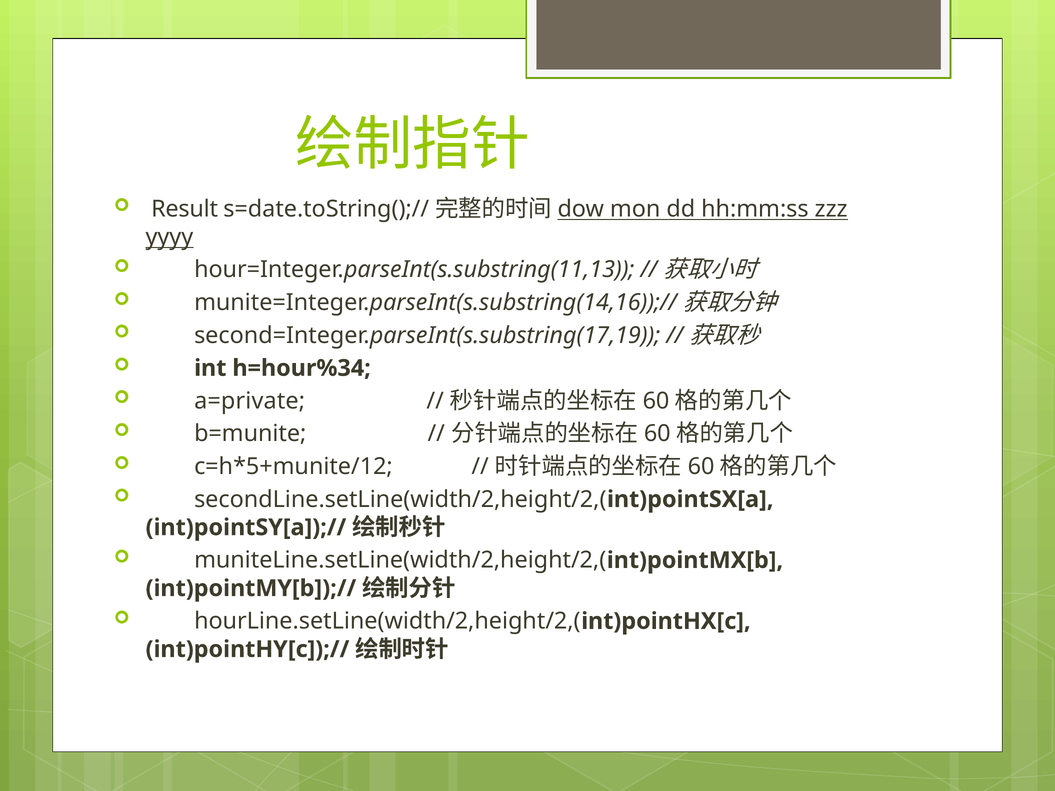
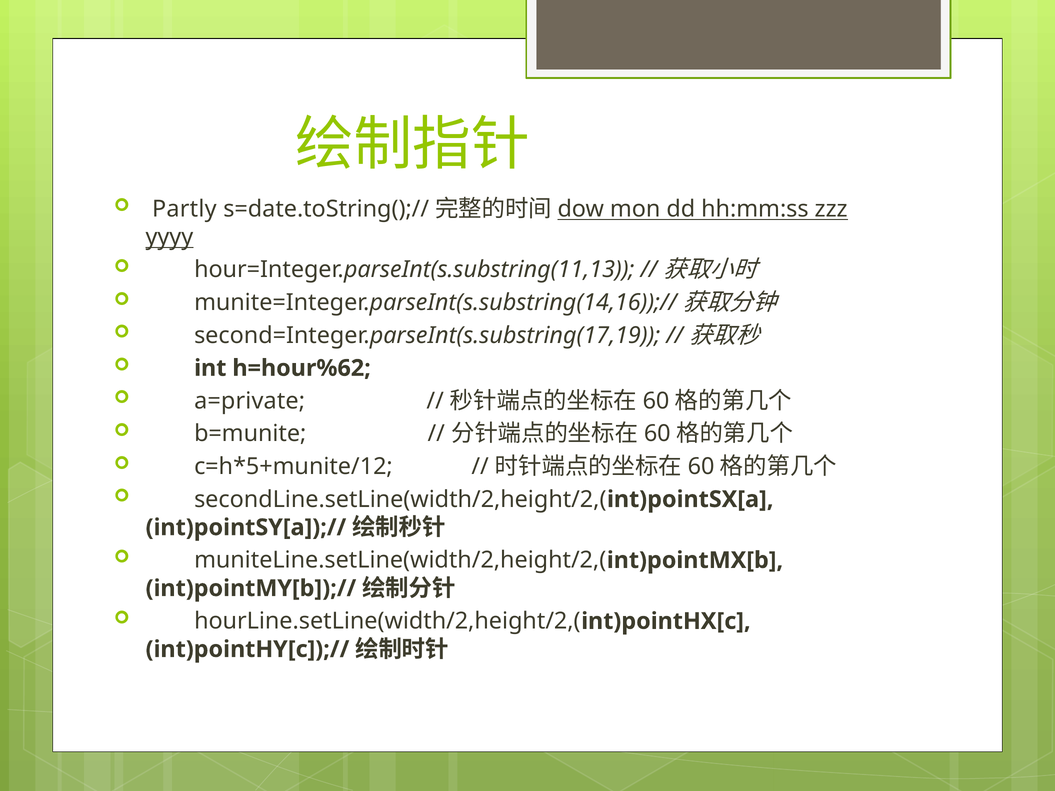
Result: Result -> Partly
h=hour%34: h=hour%34 -> h=hour%62
